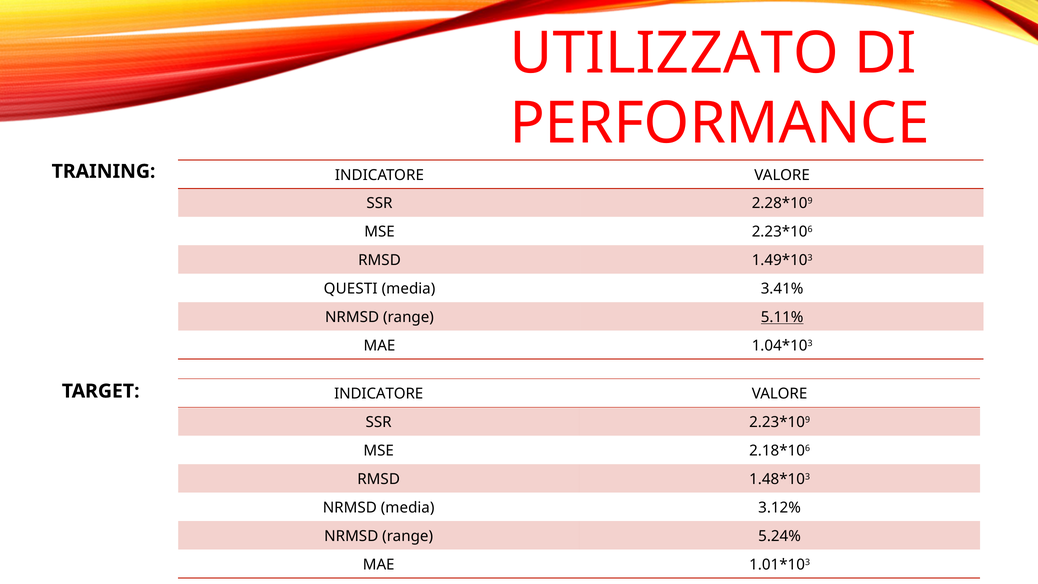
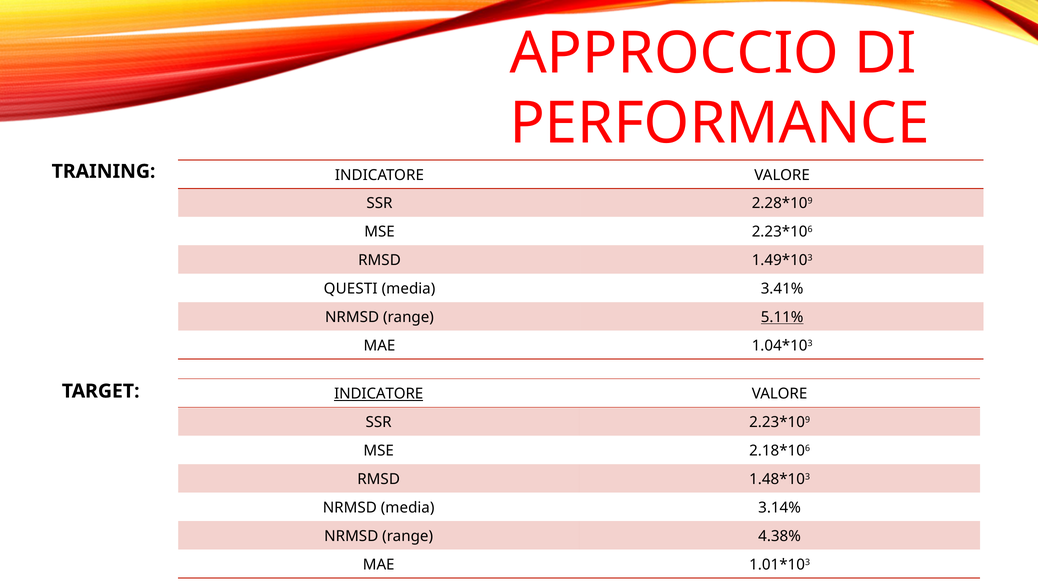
UTILIZZATO: UTILIZZATO -> APPROCCIO
INDICATORE at (379, 394) underline: none -> present
3.12%: 3.12% -> 3.14%
5.24%: 5.24% -> 4.38%
